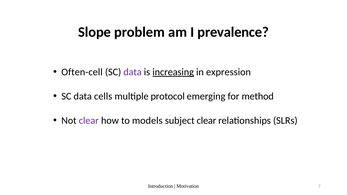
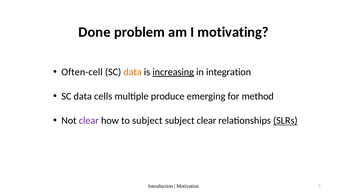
Slope: Slope -> Done
prevalence: prevalence -> motivating
data at (133, 72) colour: purple -> orange
expression: expression -> integration
protocol: protocol -> produce
to models: models -> subject
SLRs underline: none -> present
